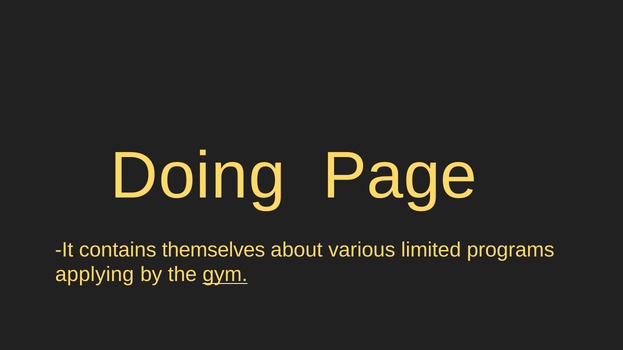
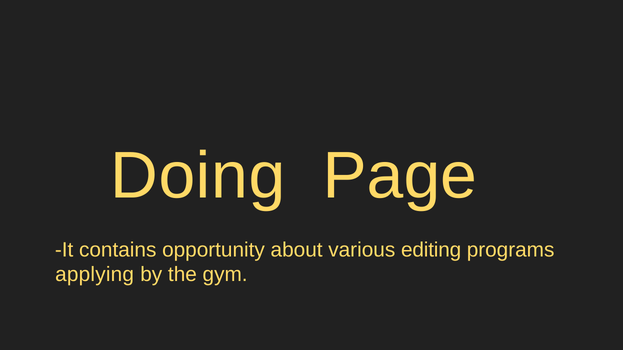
themselves: themselves -> opportunity
limited: limited -> editing
gym underline: present -> none
